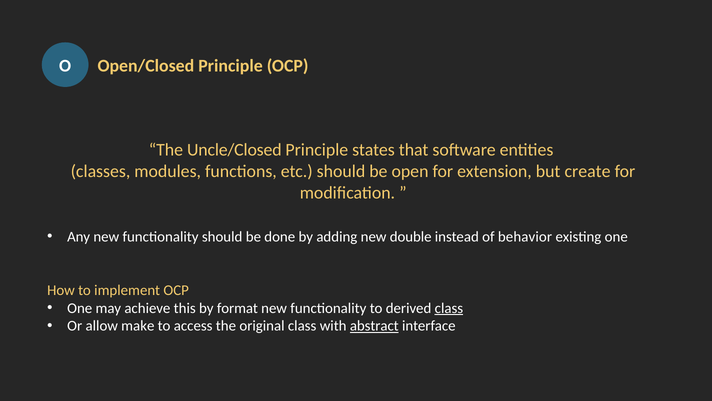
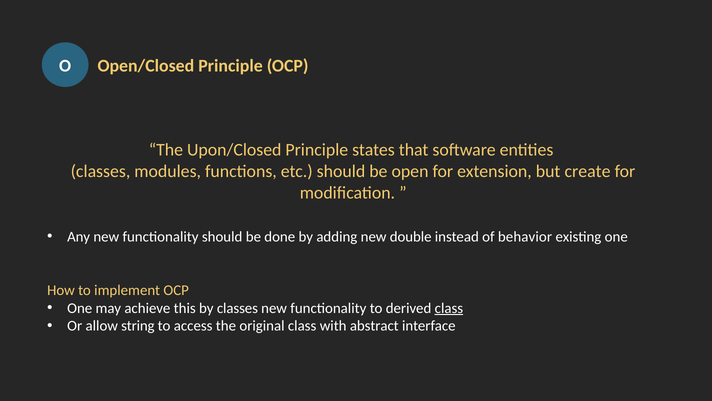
Uncle/Closed: Uncle/Closed -> Upon/Closed
by format: format -> classes
make: make -> string
abstract underline: present -> none
